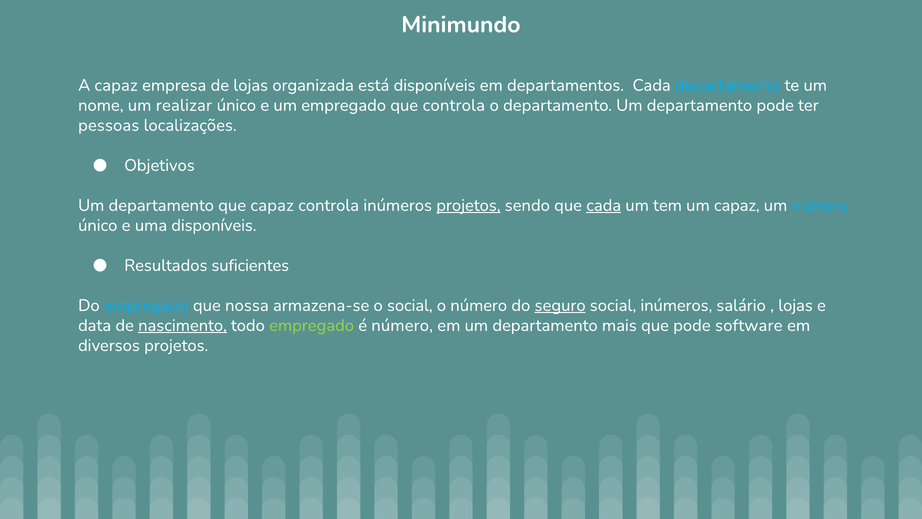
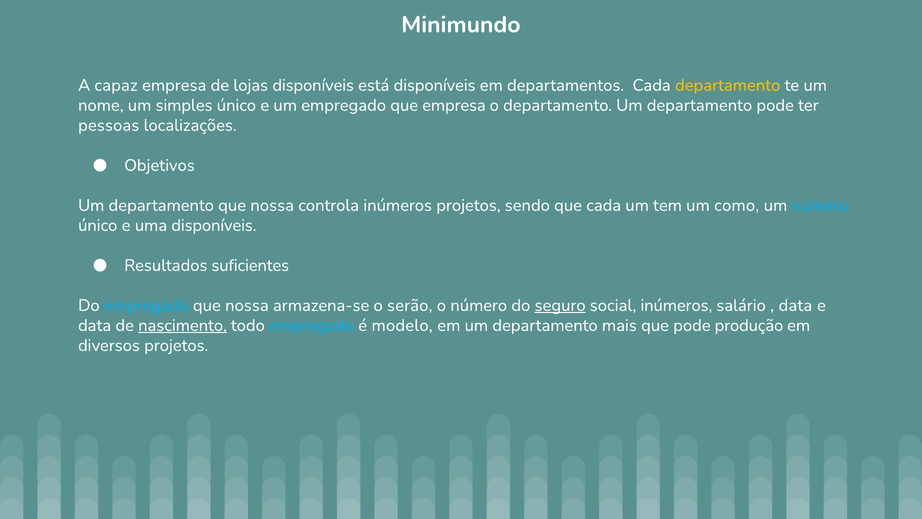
lojas organizada: organizada -> disponíveis
departamento at (728, 85) colour: light blue -> yellow
realizar: realizar -> simples
que controla: controla -> empresa
departamento que capaz: capaz -> nossa
projetos at (468, 205) underline: present -> none
cada at (604, 205) underline: present -> none
um capaz: capaz -> como
o social: social -> serão
lojas at (796, 305): lojas -> data
empregado at (312, 325) colour: light green -> light blue
é número: número -> modelo
software: software -> produção
